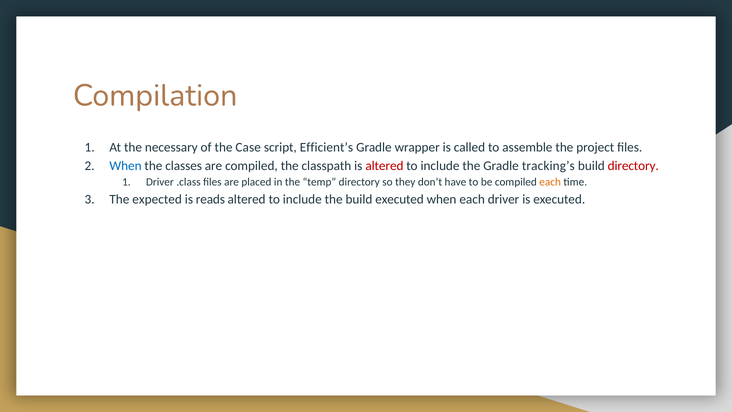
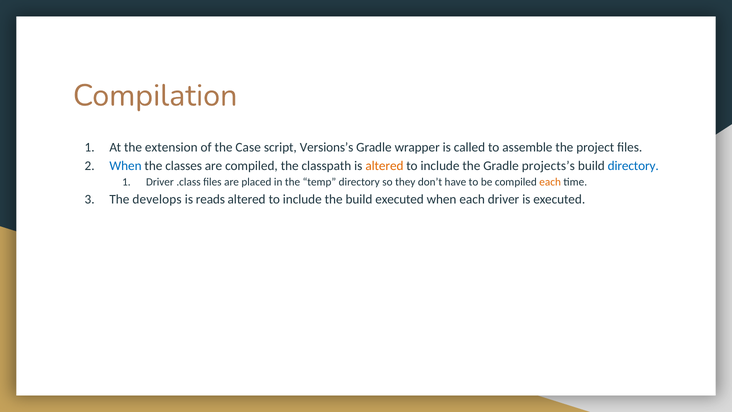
necessary: necessary -> extension
Efficient’s: Efficient’s -> Versions’s
altered at (384, 166) colour: red -> orange
tracking’s: tracking’s -> projects’s
directory at (633, 166) colour: red -> blue
expected: expected -> develops
